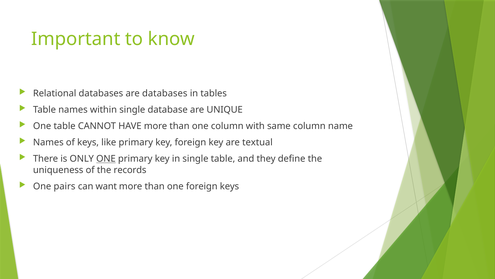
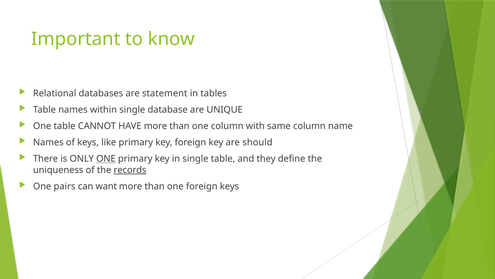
are databases: databases -> statement
textual: textual -> should
records underline: none -> present
